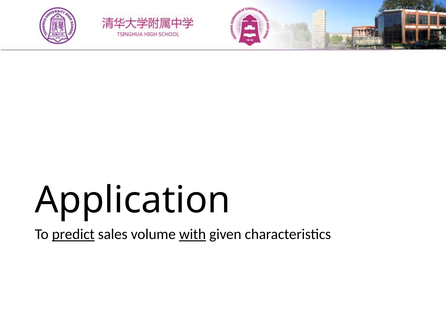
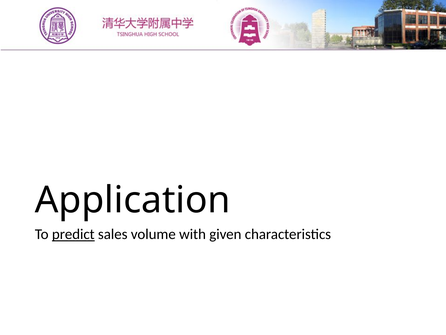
with underline: present -> none
